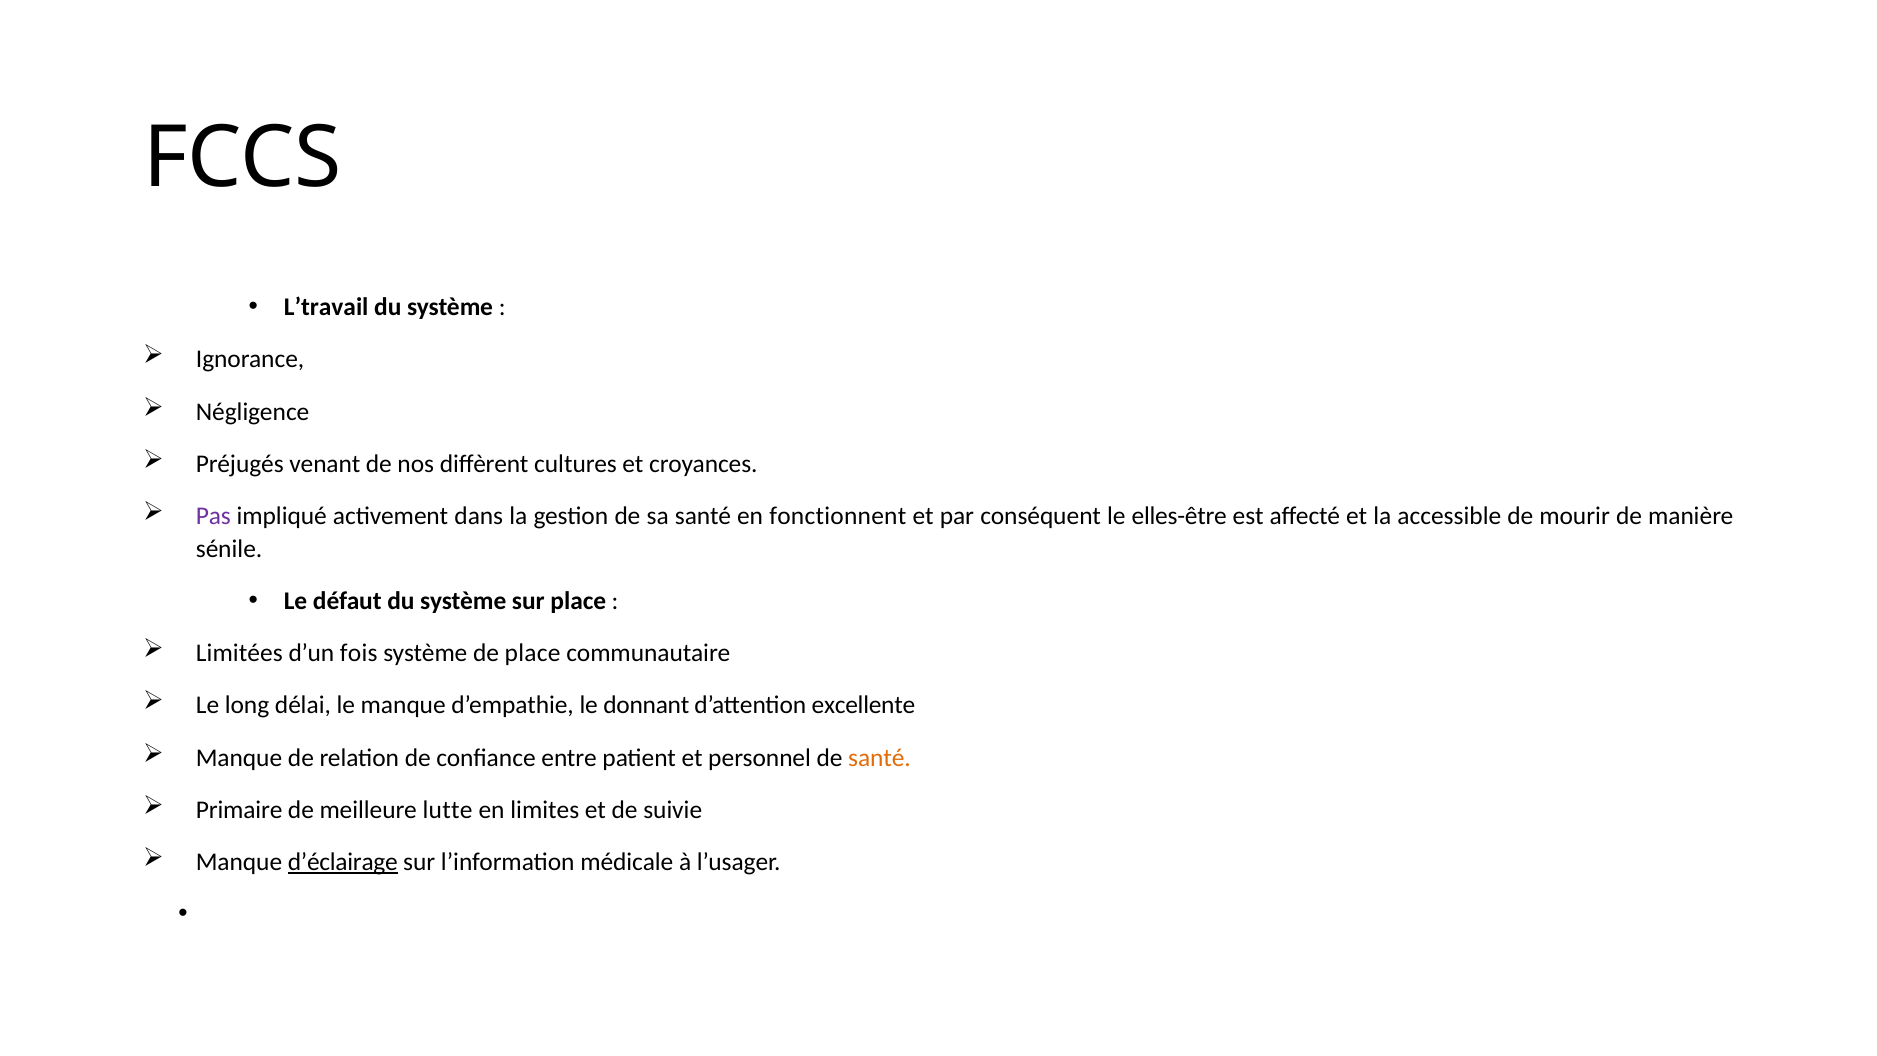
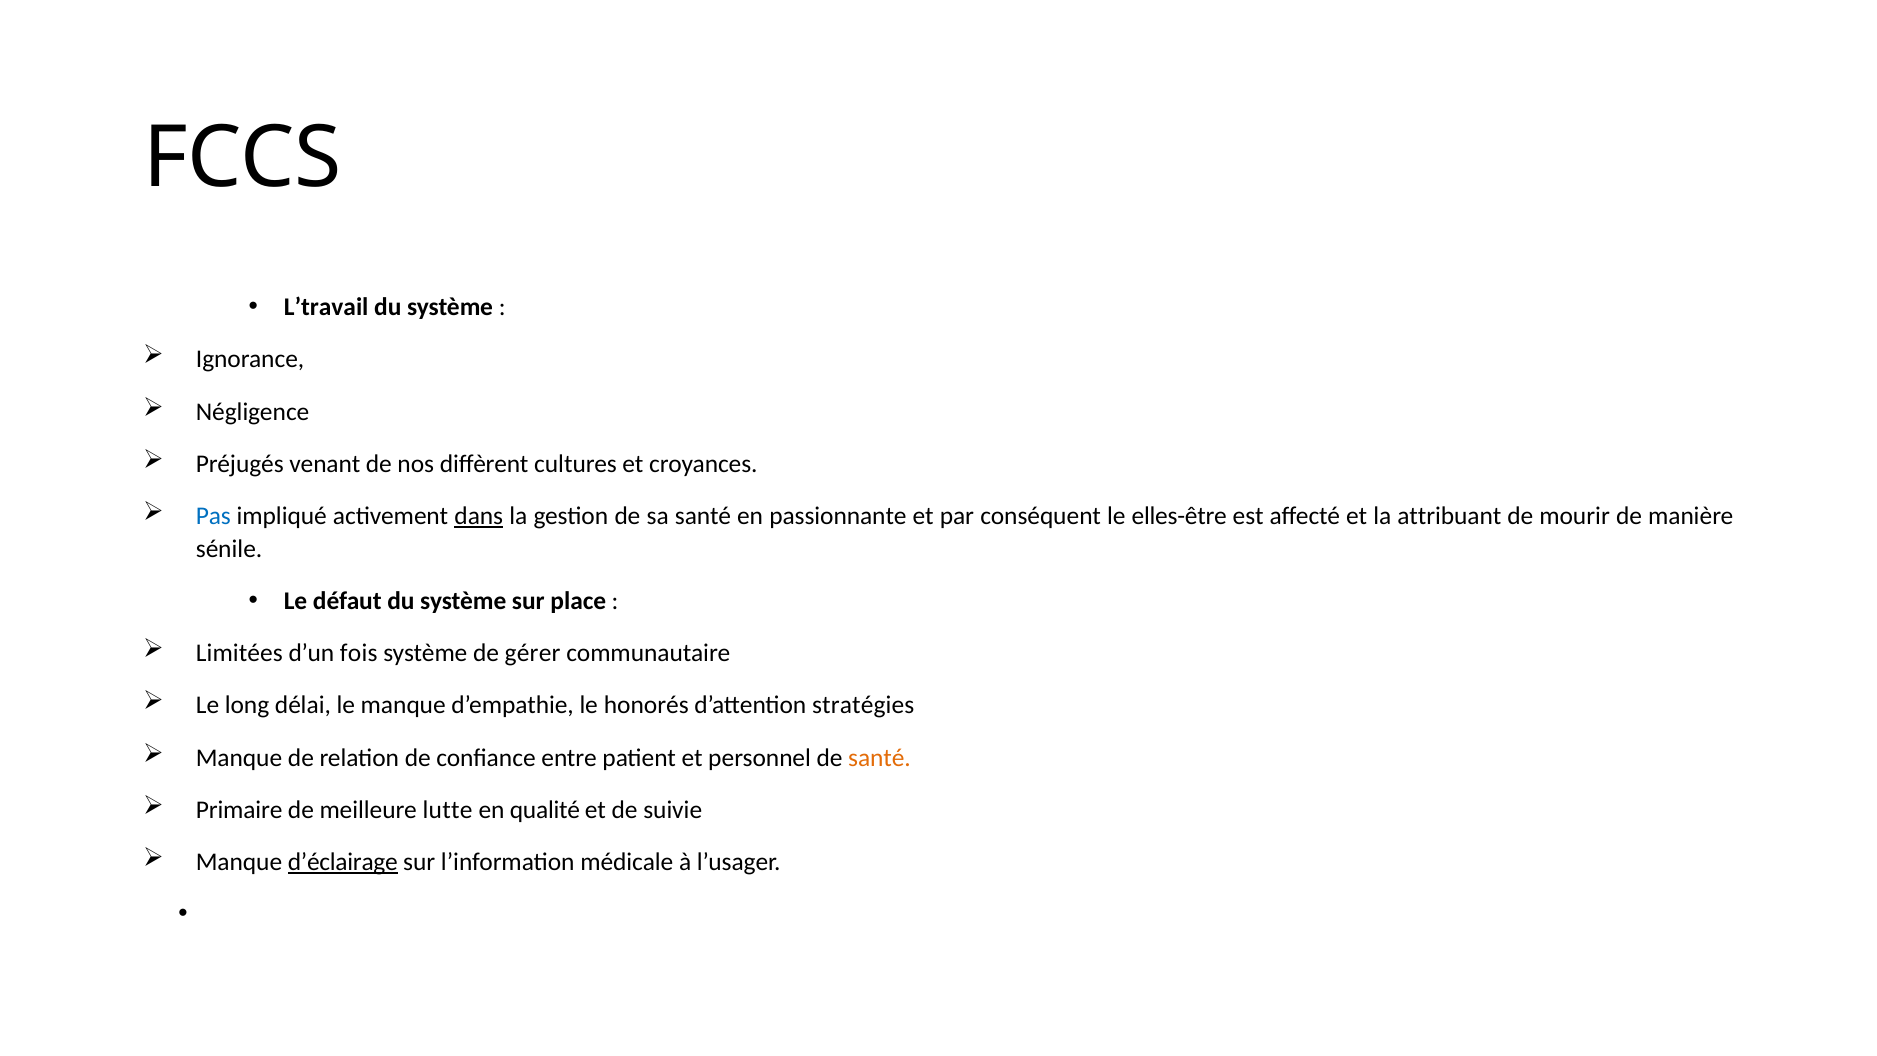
Pas colour: purple -> blue
dans underline: none -> present
fonctionnent: fonctionnent -> passionnante
accessible: accessible -> attribuant
de place: place -> gérer
donnant: donnant -> honorés
excellente: excellente -> stratégies
limites: limites -> qualité
